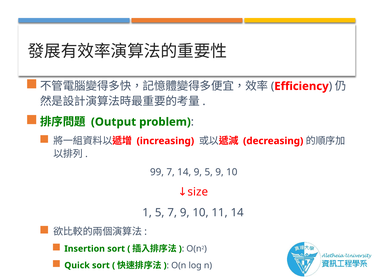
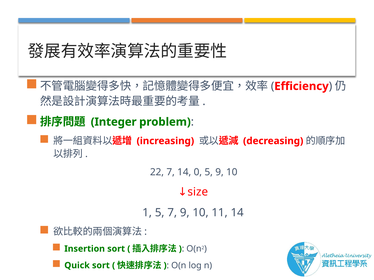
Output: Output -> Integer
99: 99 -> 22
14 9: 9 -> 0
